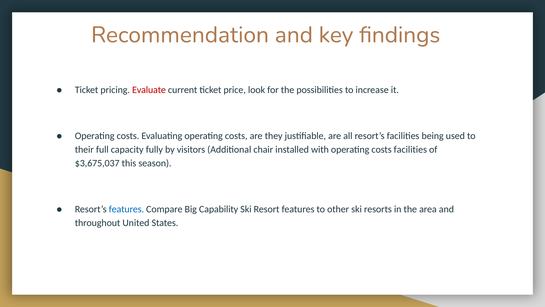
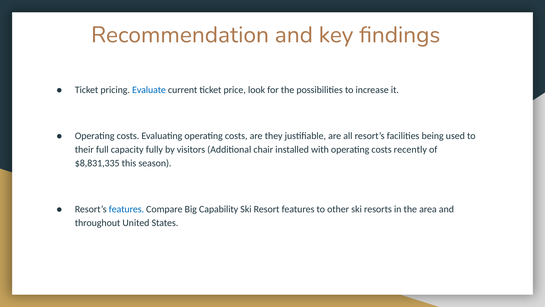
Evaluate colour: red -> blue
costs facilities: facilities -> recently
$3,675,037: $3,675,037 -> $8,831,335
